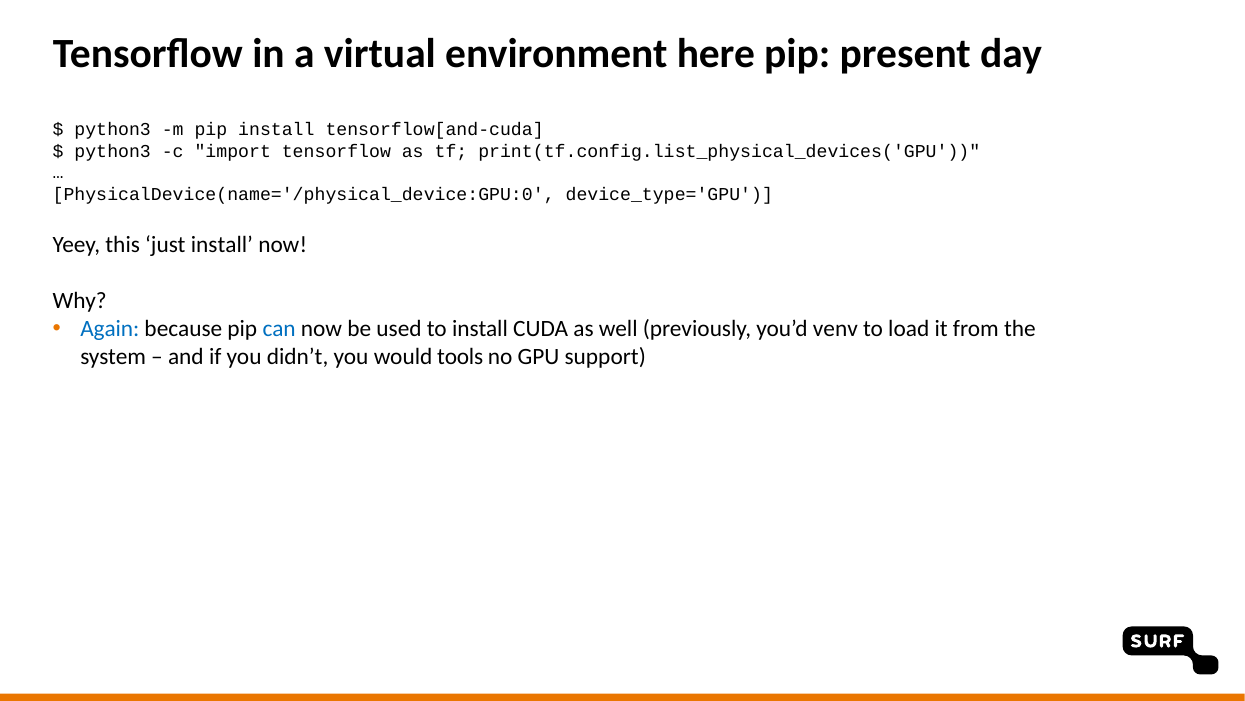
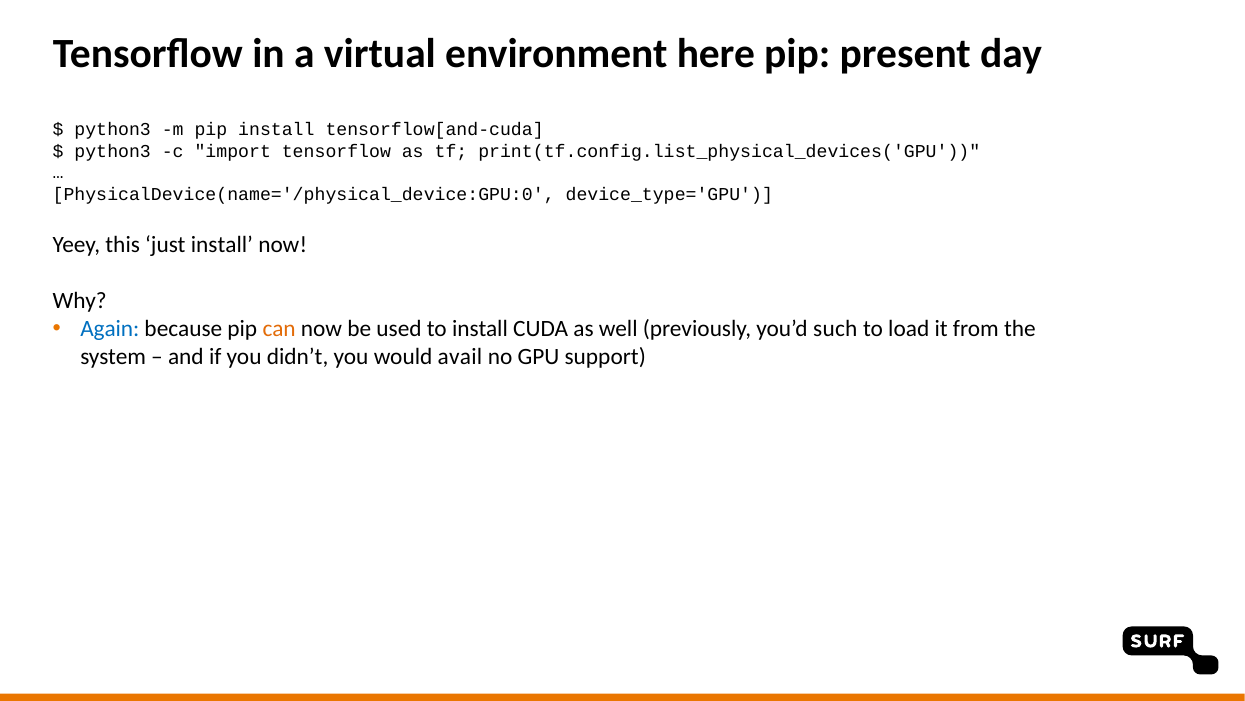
can colour: blue -> orange
venv: venv -> such
tools: tools -> avail
